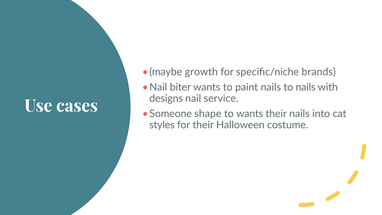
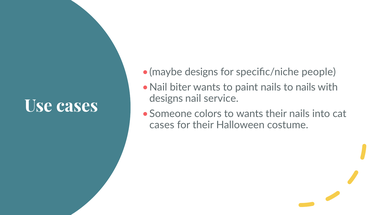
growth at (201, 72): growth -> designs
brands: brands -> people
shape: shape -> colors
styles at (162, 125): styles -> cases
